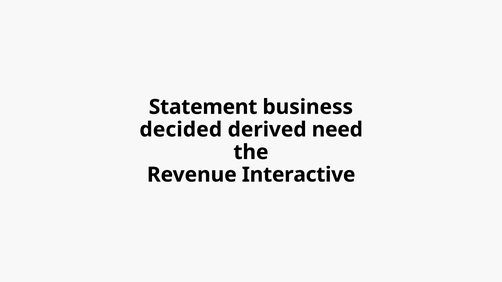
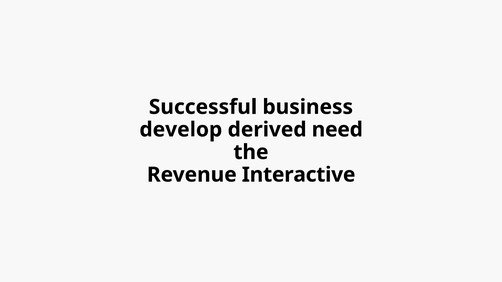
Statement: Statement -> Successful
decided: decided -> develop
